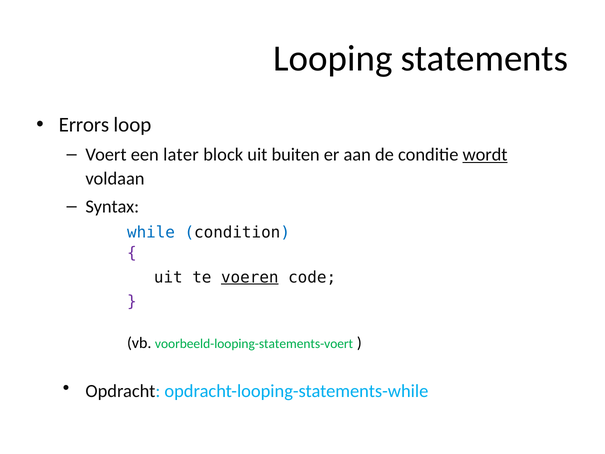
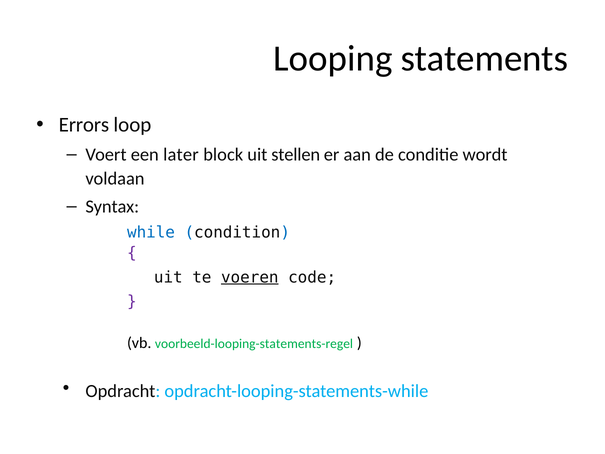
buiten: buiten -> stellen
wordt underline: present -> none
voorbeeld-looping-statements-voert: voorbeeld-looping-statements-voert -> voorbeeld-looping-statements-regel
